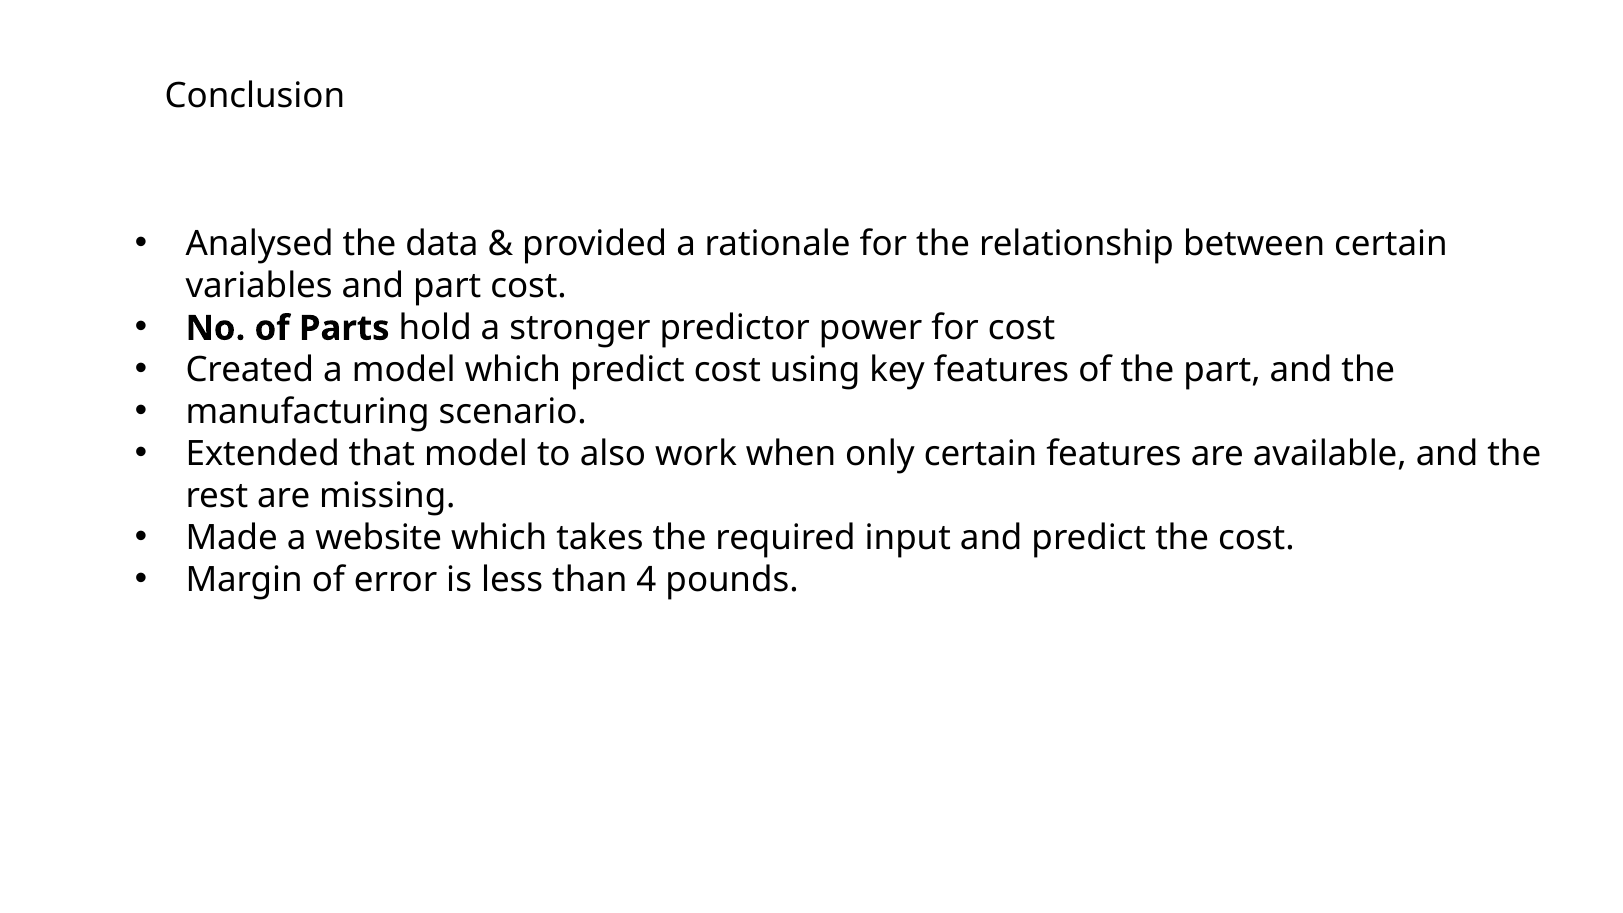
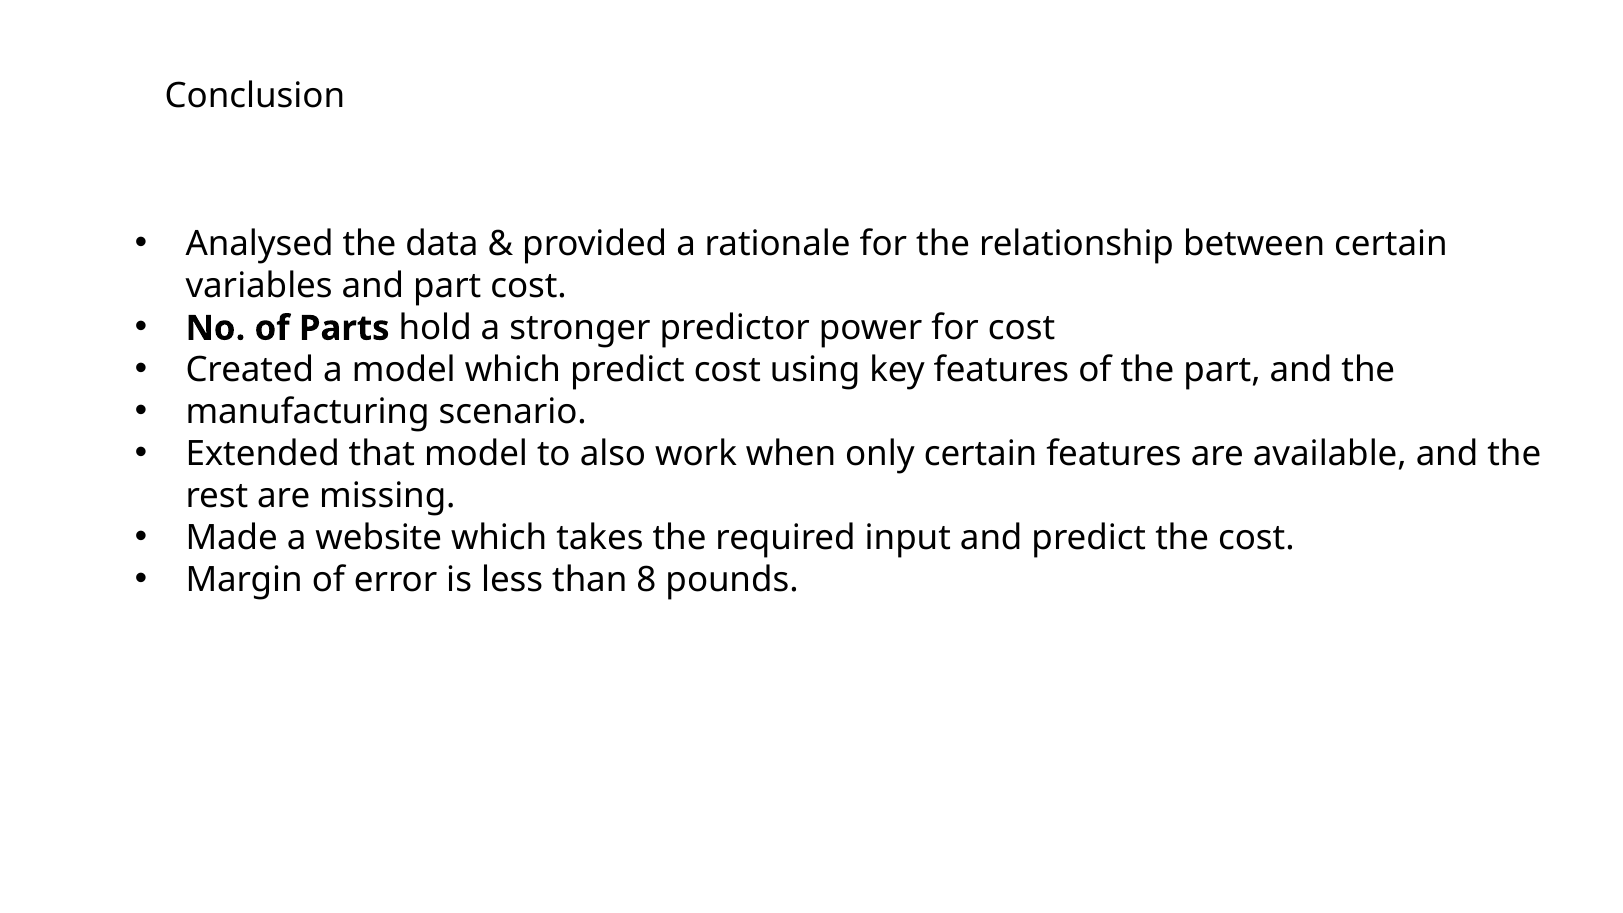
4: 4 -> 8
